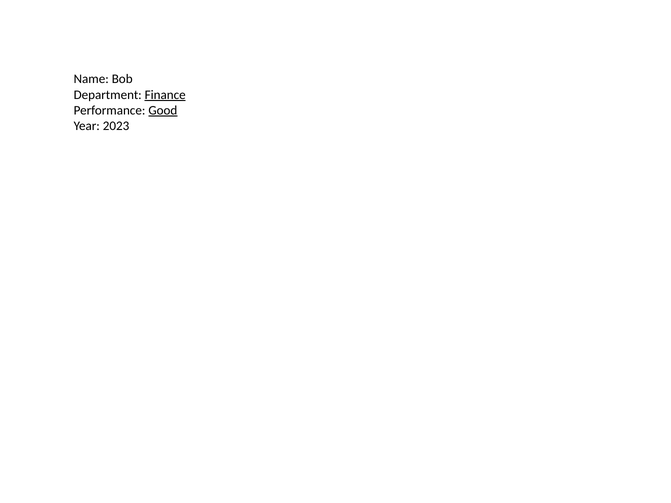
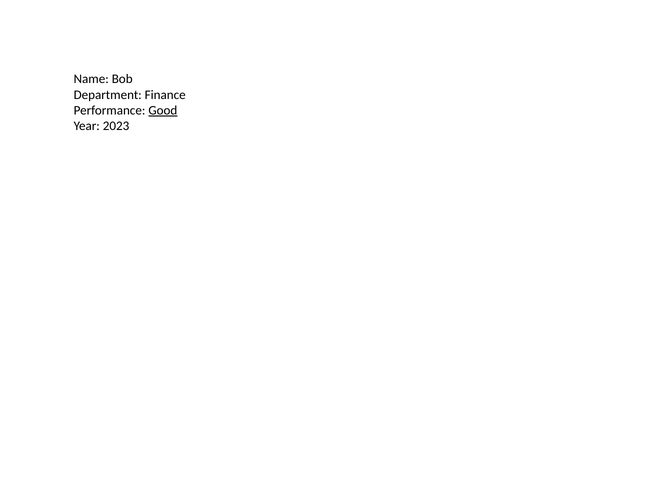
Finance underline: present -> none
